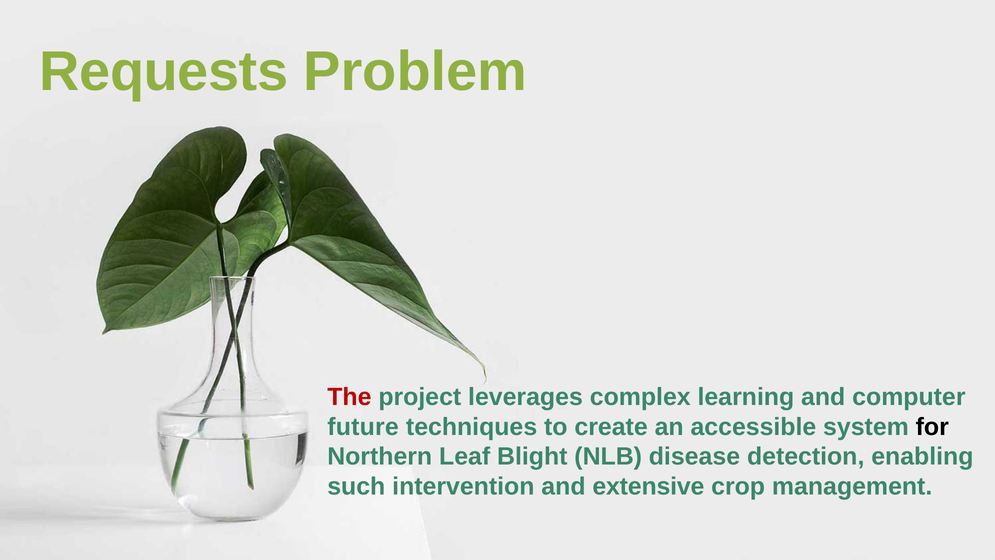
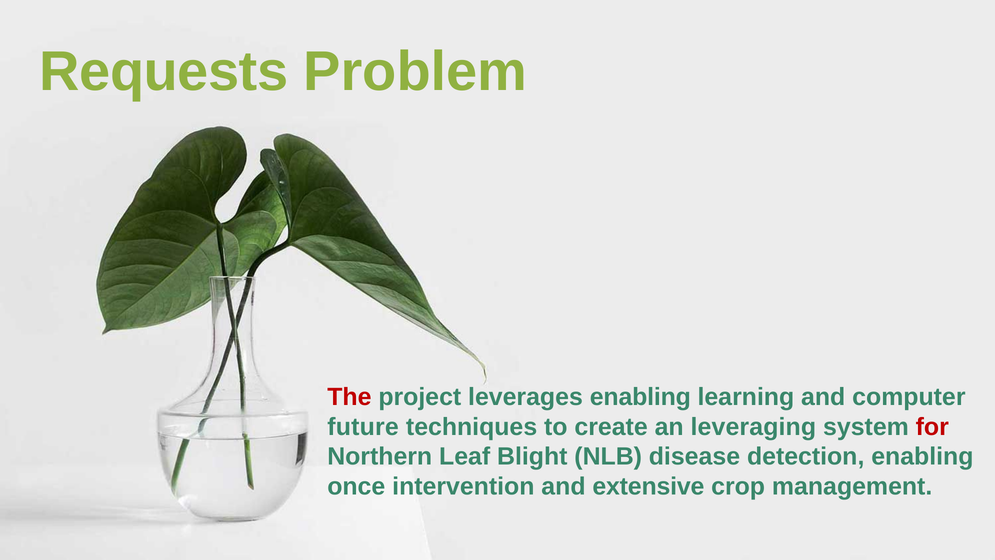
leverages complex: complex -> enabling
accessible: accessible -> leveraging
for colour: black -> red
such: such -> once
